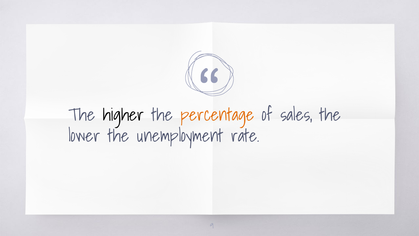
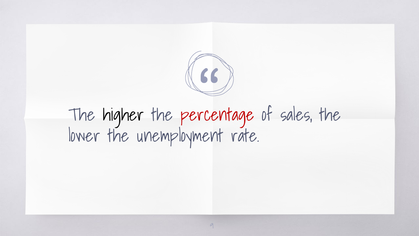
percentage colour: orange -> red
